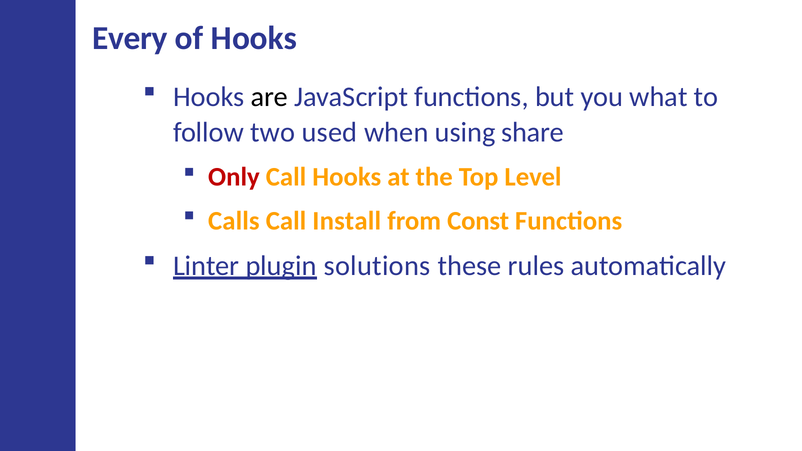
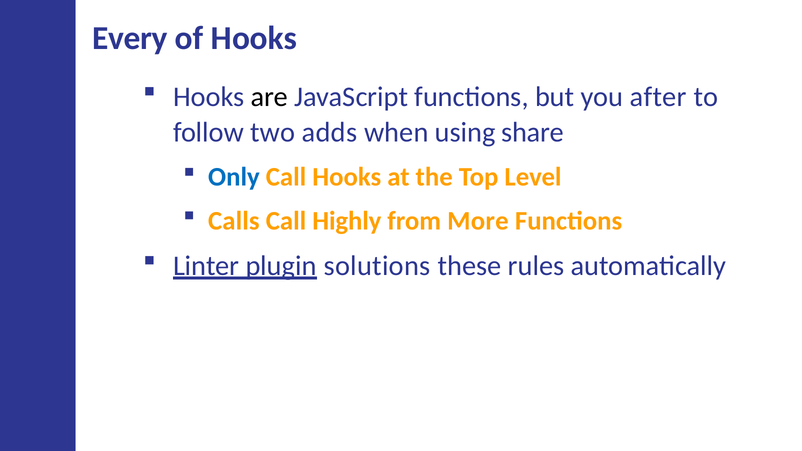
what: what -> after
used: used -> adds
Only colour: red -> blue
Install: Install -> Highly
Const: Const -> More
